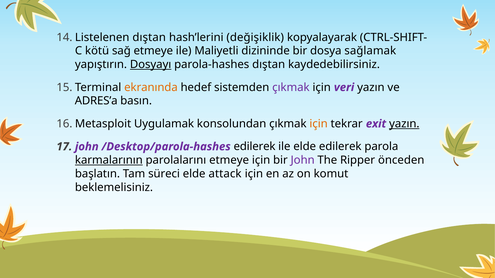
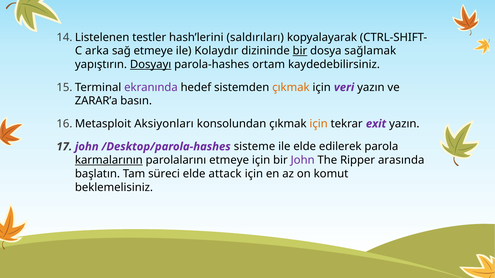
dıştan at (149, 37): dıştan -> testler
değişiklik: değişiklik -> saldırıları
kötü: kötü -> arka
Maliyetli: Maliyetli -> Kolaydır
bir at (300, 51) underline: none -> present
parola-hashes dıştan: dıştan -> ortam
ekranında colour: orange -> purple
çıkmak at (291, 87) colour: purple -> orange
ADRES’a: ADRES’a -> ZARAR’a
Uygulamak: Uygulamak -> Aksiyonları
yazın at (404, 124) underline: present -> none
/Desktop/parola-hashes edilerek: edilerek -> sisteme
önceden: önceden -> arasında
